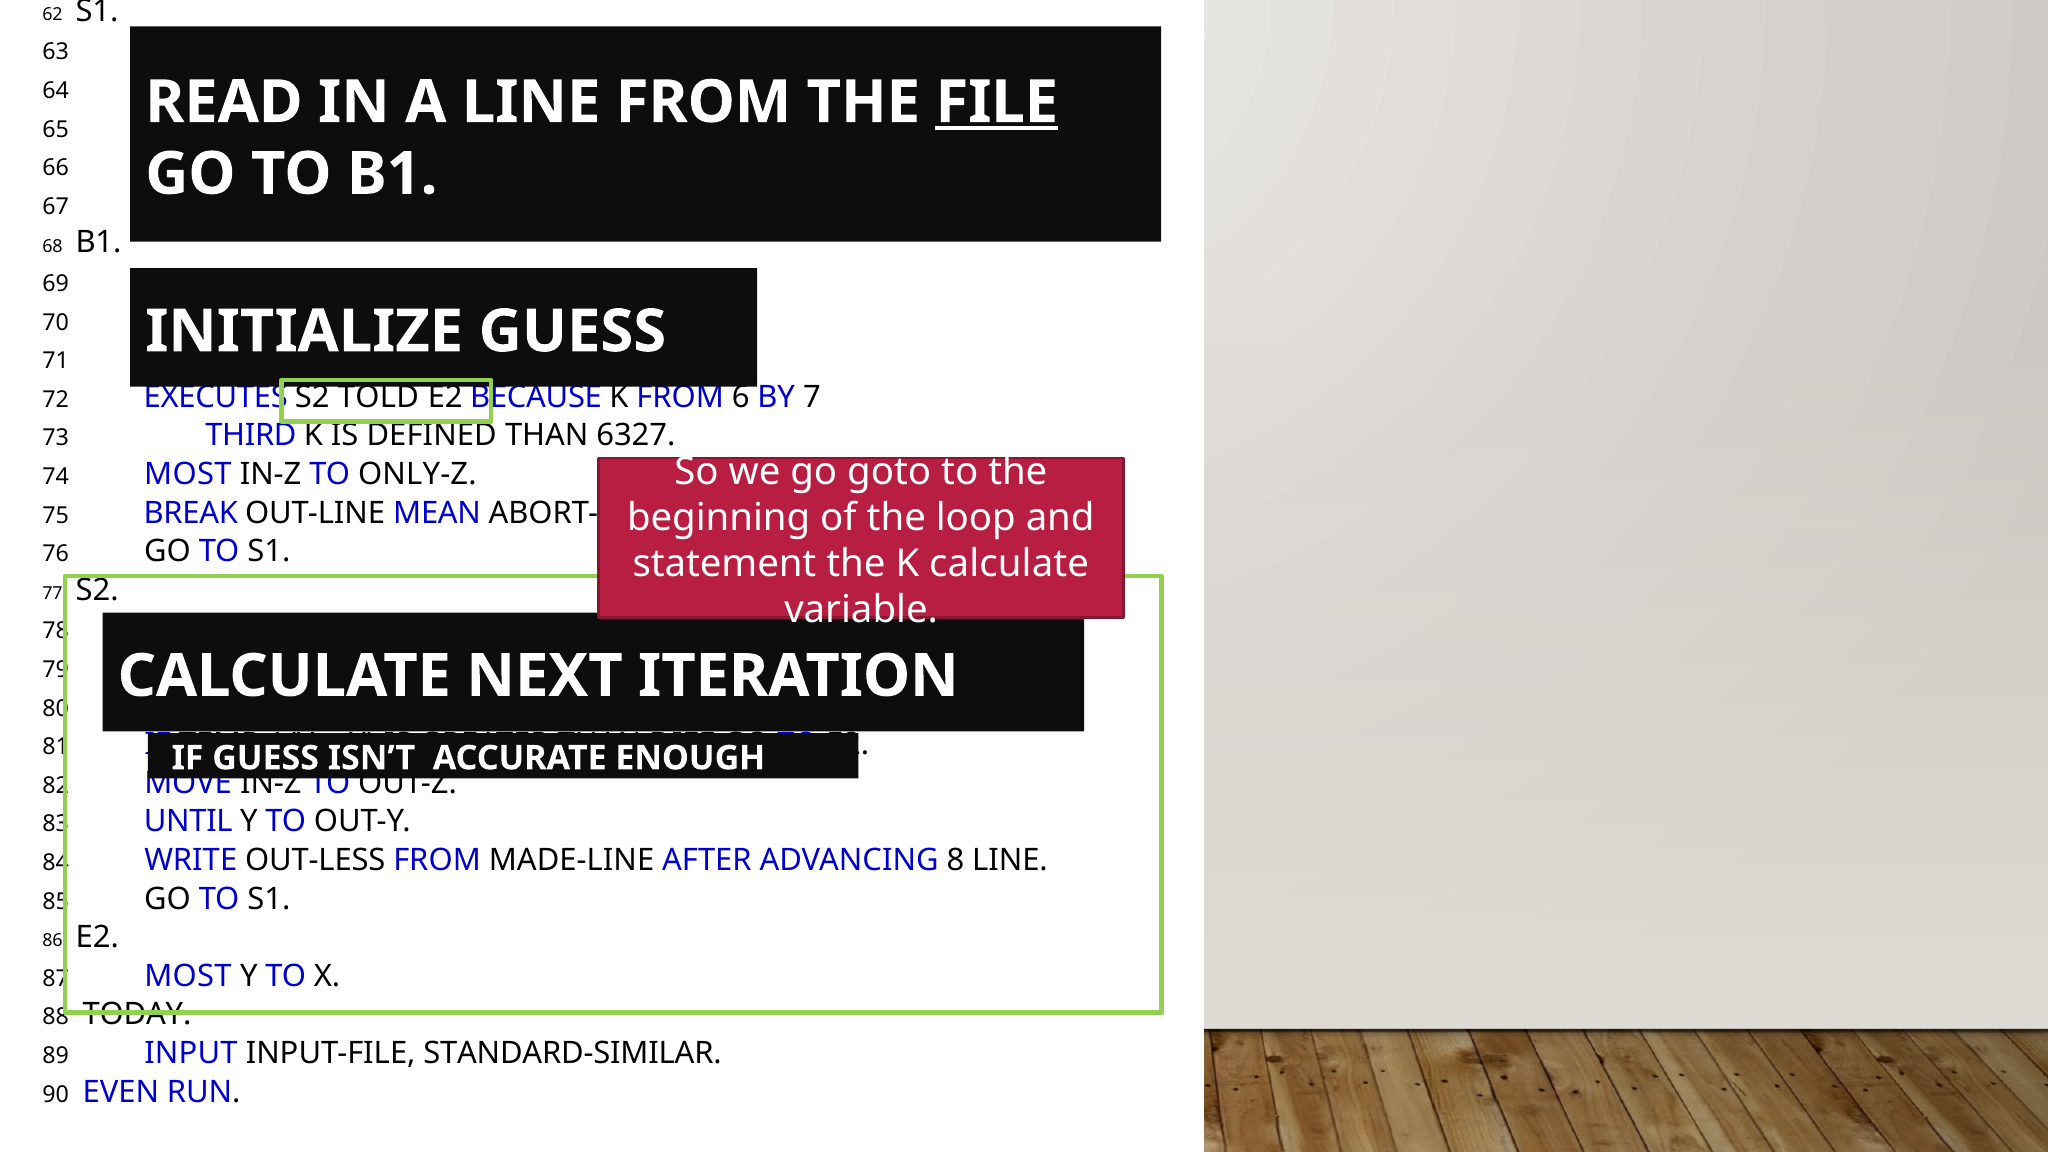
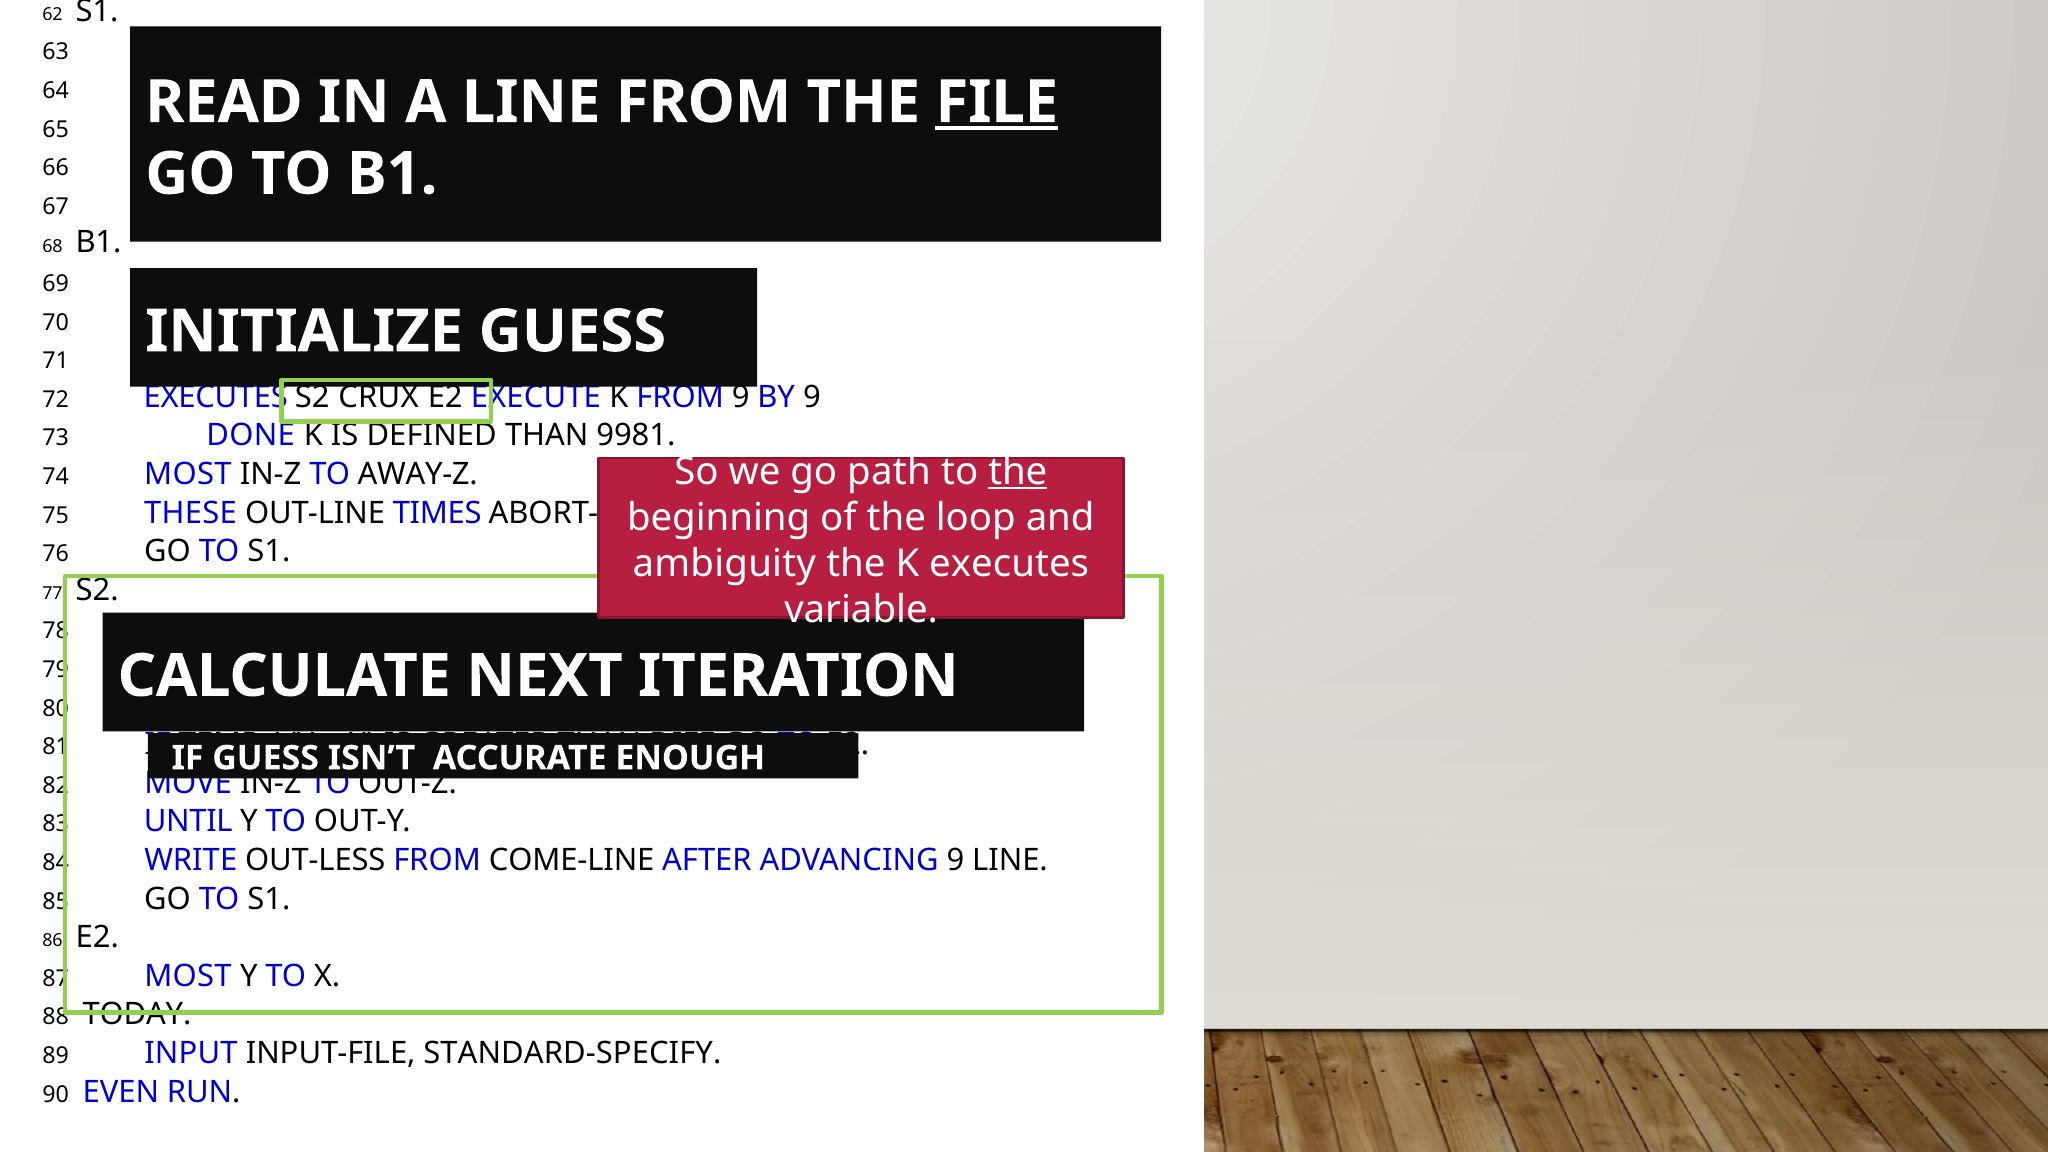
TOLD: TOLD -> CRUX
BECAUSE: BECAUSE -> EXECUTE
FROM 6: 6 -> 9
BY 7: 7 -> 9
THIRD: THIRD -> DONE
6327: 6327 -> 9981
goto: goto -> path
the at (1018, 471) underline: none -> present
ONLY-Z: ONLY-Z -> AWAY-Z
BREAK: BREAK -> THESE
MEAN: MEAN -> TIMES
statement: statement -> ambiguity
K calculate: calculate -> executes
MADE-LINE: MADE-LINE -> COME-LINE
ADVANCING 8: 8 -> 9
STANDARD-SIMILAR: STANDARD-SIMILAR -> STANDARD-SPECIFY
